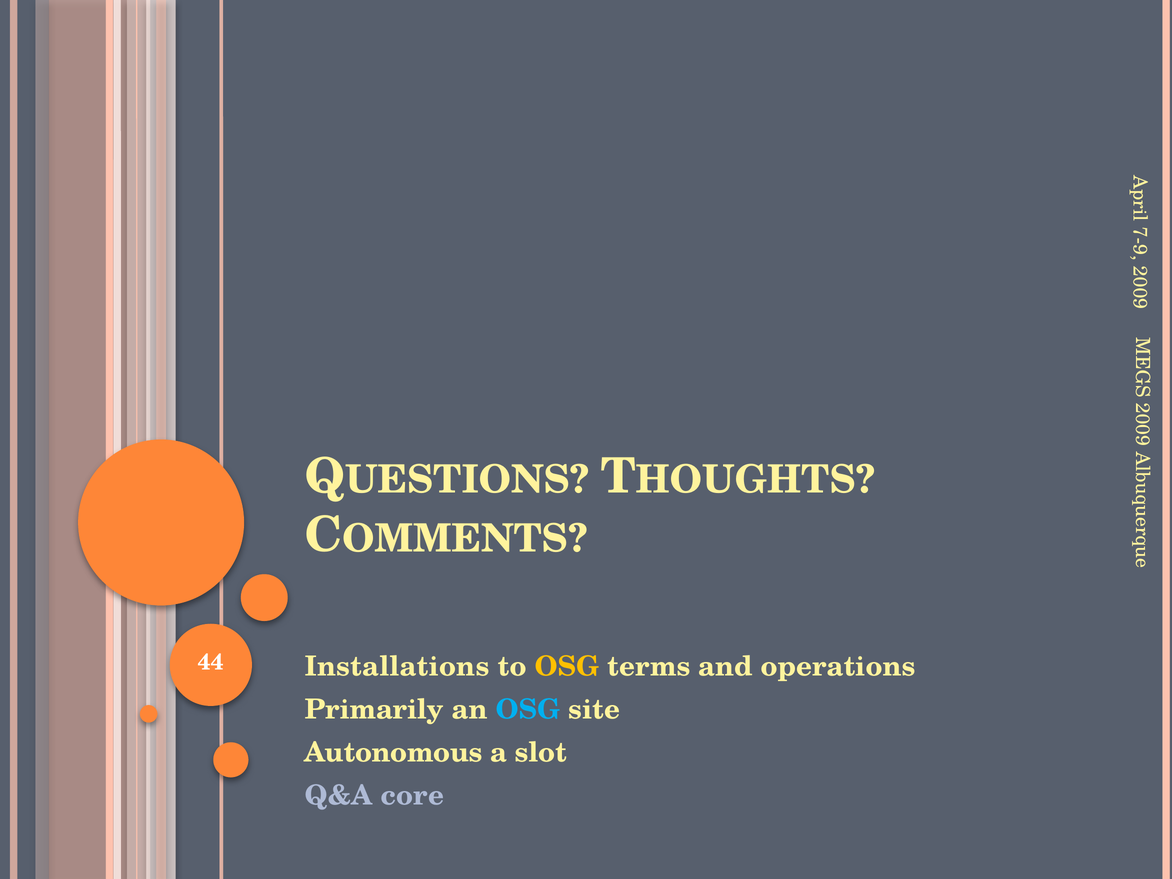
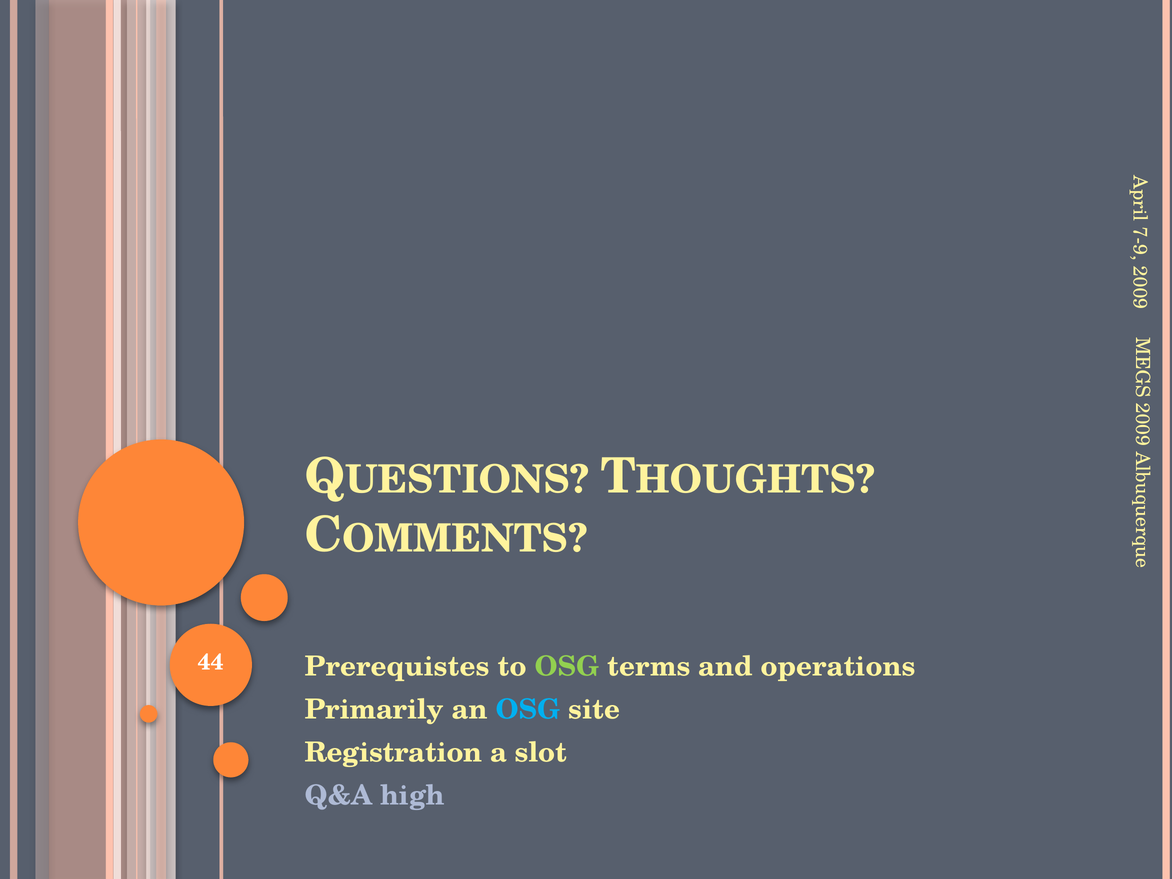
Installations: Installations -> Prerequistes
OSG at (567, 666) colour: yellow -> light green
Autonomous: Autonomous -> Registration
core: core -> high
